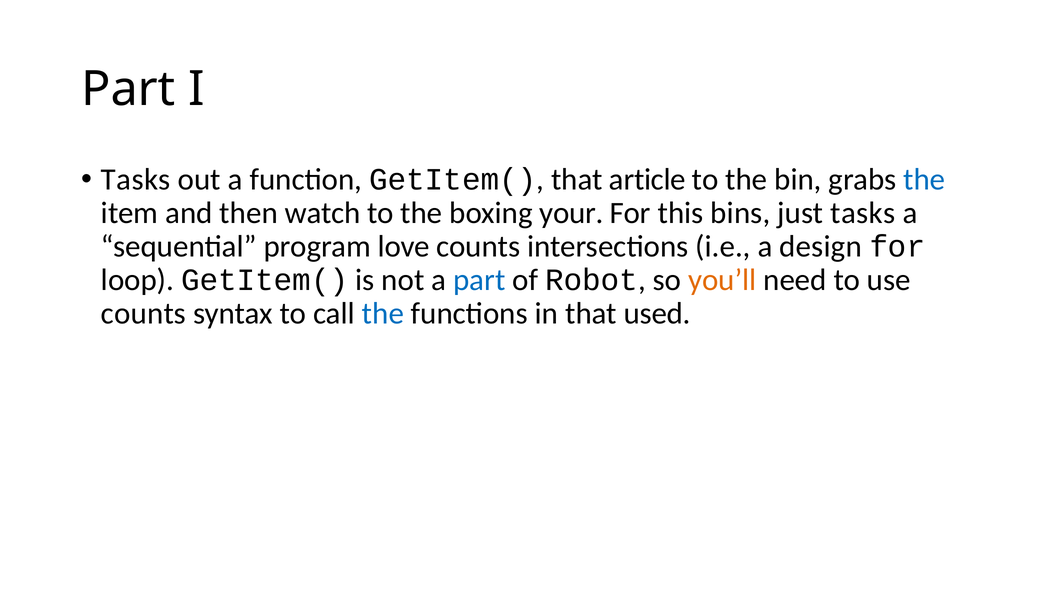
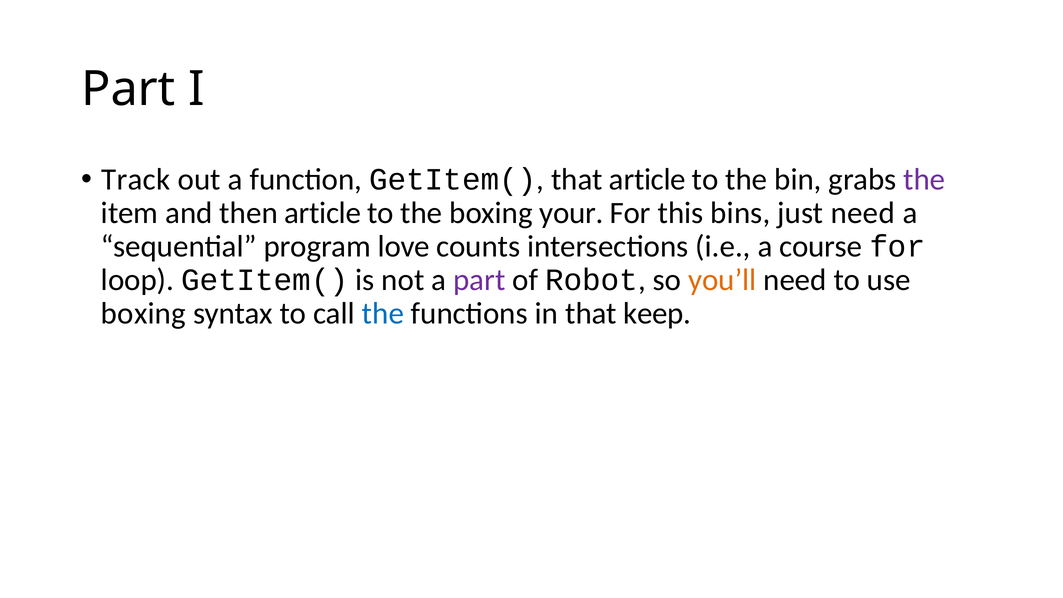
Tasks at (136, 180): Tasks -> Track
the at (924, 180) colour: blue -> purple
then watch: watch -> article
just tasks: tasks -> need
design: design -> course
part at (479, 280) colour: blue -> purple
counts at (144, 314): counts -> boxing
used: used -> keep
